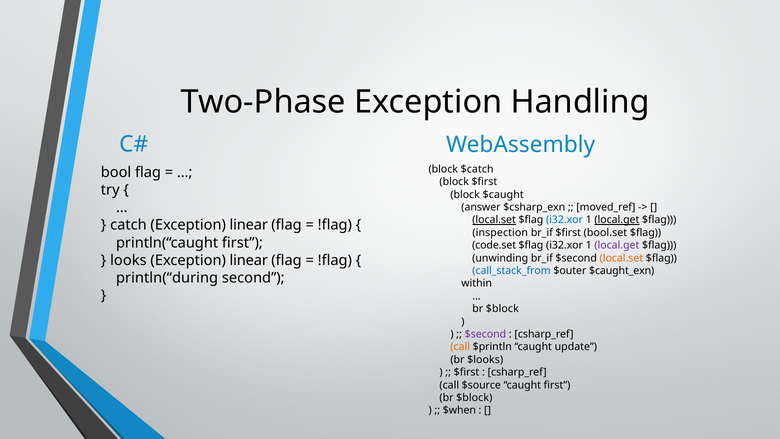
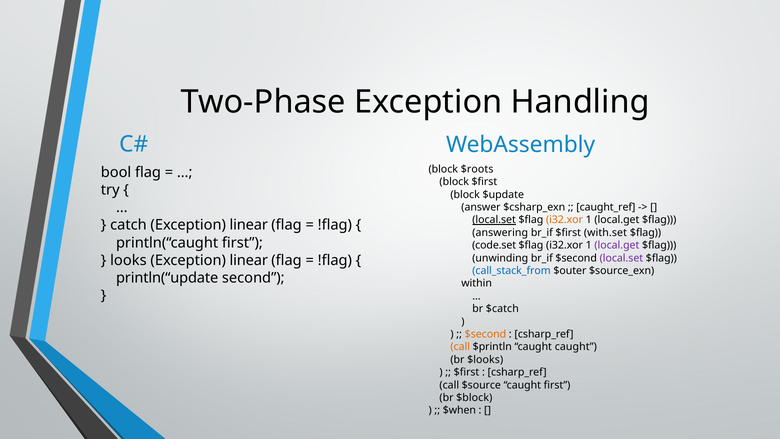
$catch: $catch -> $roots
$caught: $caught -> $update
moved_ref: moved_ref -> caught_ref
i32.xor at (564, 220) colour: blue -> orange
local.get at (617, 220) underline: present -> none
inspection: inspection -> answering
bool.set: bool.set -> with.set
local.set at (621, 258) colour: orange -> purple
$caught_exn: $caught_exn -> $source_exn
println(“during: println(“during -> println(“update
$block at (502, 309): $block -> $catch
$second at (485, 334) colour: purple -> orange
caught update: update -> caught
